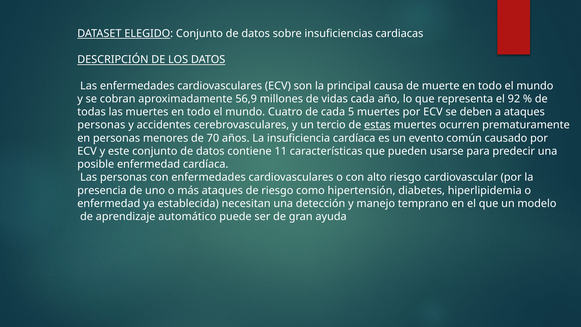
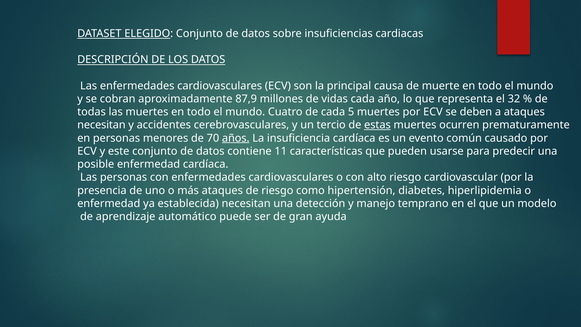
56,9: 56,9 -> 87,9
92: 92 -> 32
personas at (101, 125): personas -> necesitan
años underline: none -> present
